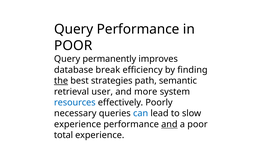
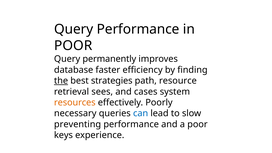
break: break -> faster
semantic: semantic -> resource
user: user -> sees
more: more -> cases
resources colour: blue -> orange
experience at (78, 124): experience -> preventing
and at (169, 124) underline: present -> none
total: total -> keys
